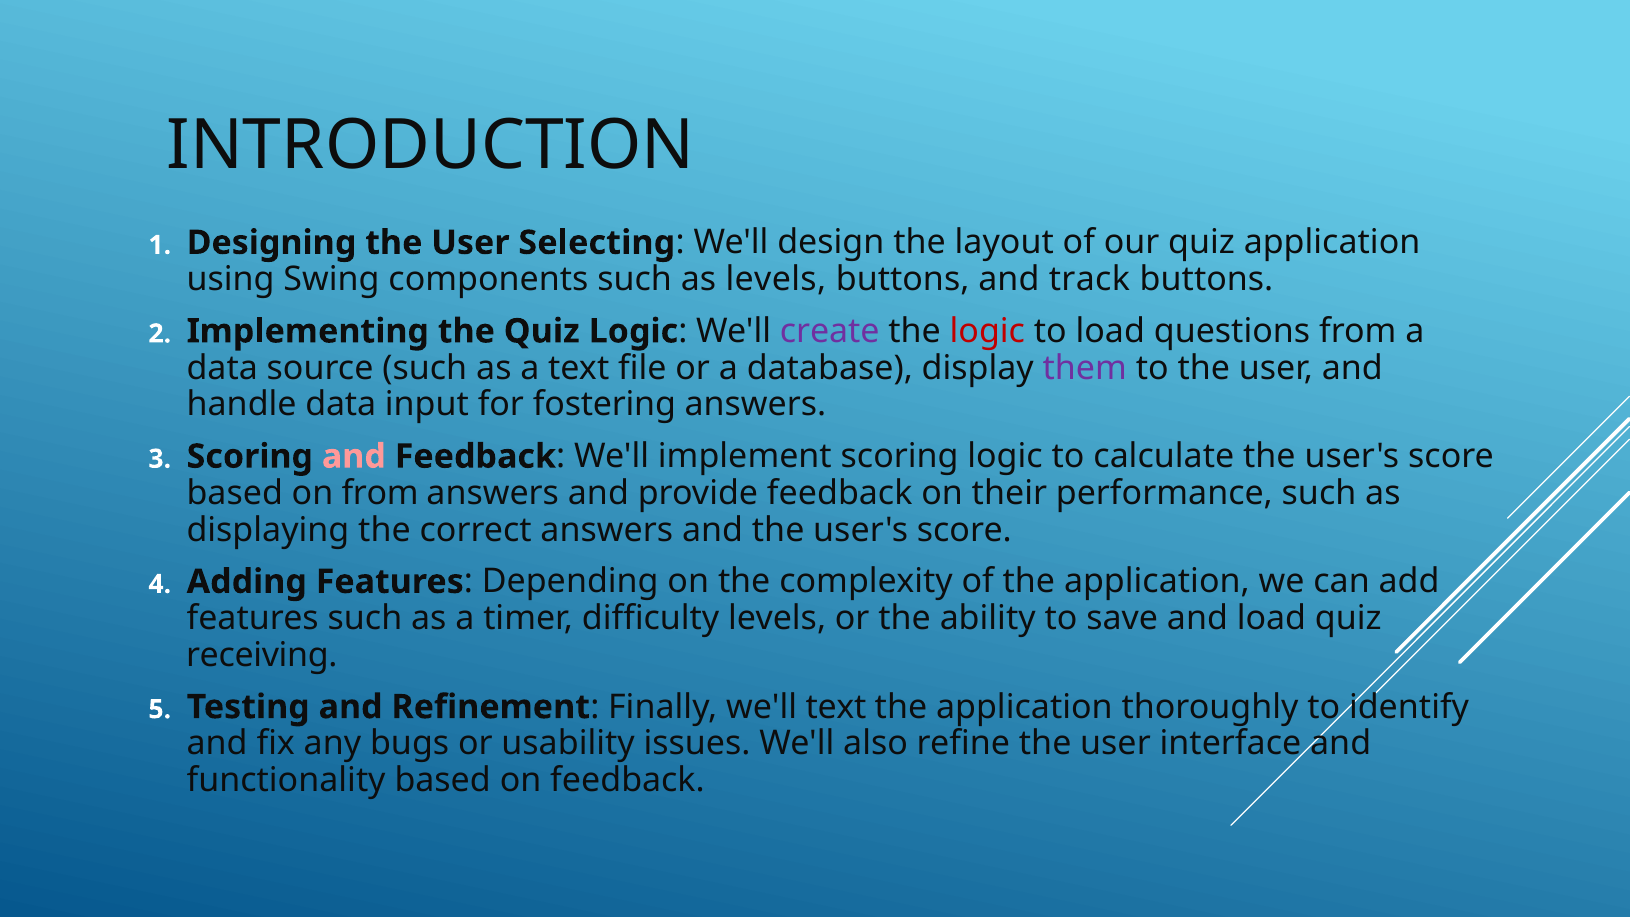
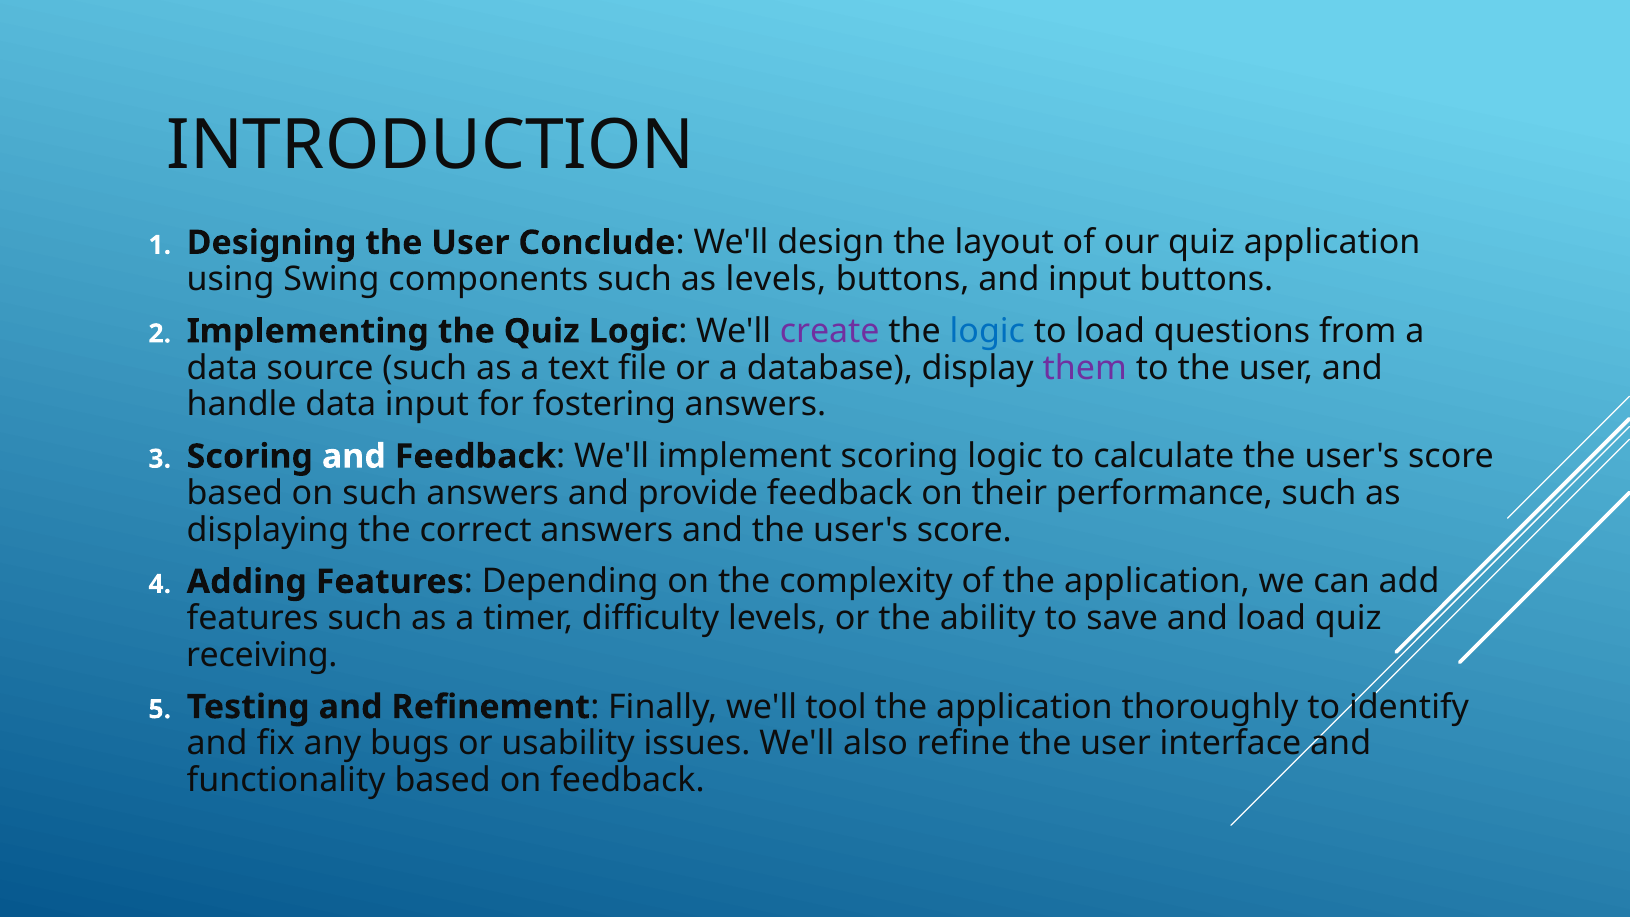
Selecting: Selecting -> Conclude
and track: track -> input
logic at (987, 331) colour: red -> blue
and at (354, 456) colour: pink -> white
on from: from -> such
we'll text: text -> tool
